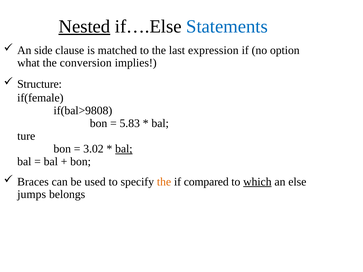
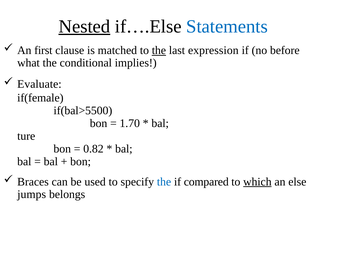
side: side -> first
the at (159, 50) underline: none -> present
option: option -> before
conversion: conversion -> conditional
Structure: Structure -> Evaluate
if(bal>9808: if(bal>9808 -> if(bal>5500
5.83: 5.83 -> 1.70
3.02: 3.02 -> 0.82
bal at (124, 149) underline: present -> none
the at (164, 182) colour: orange -> blue
